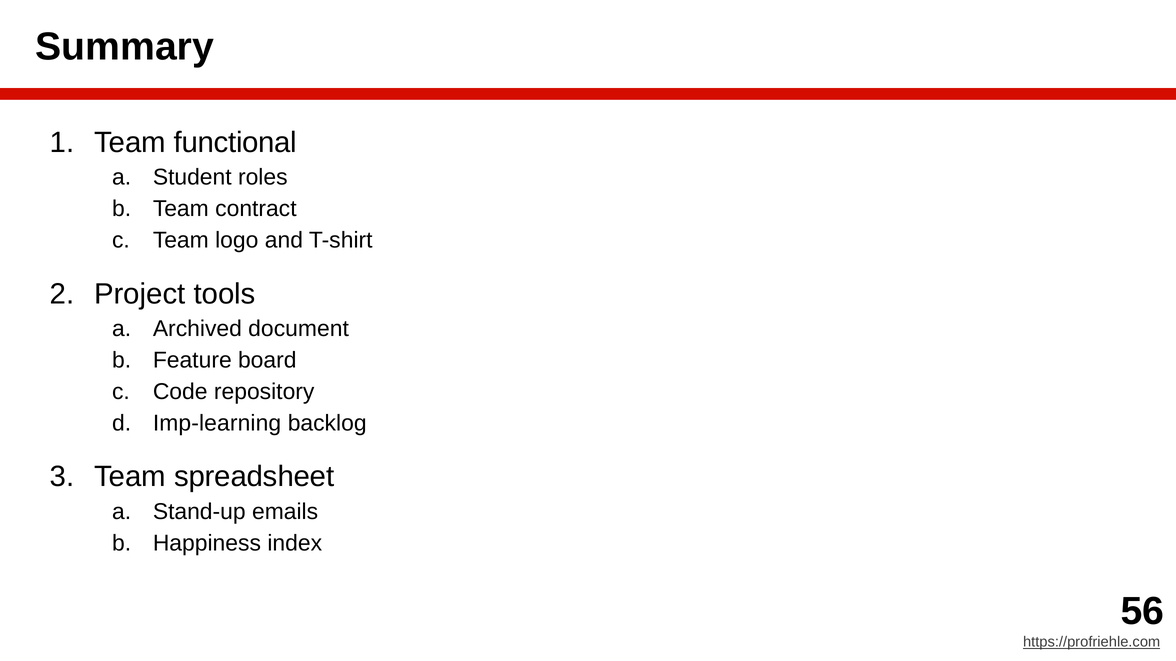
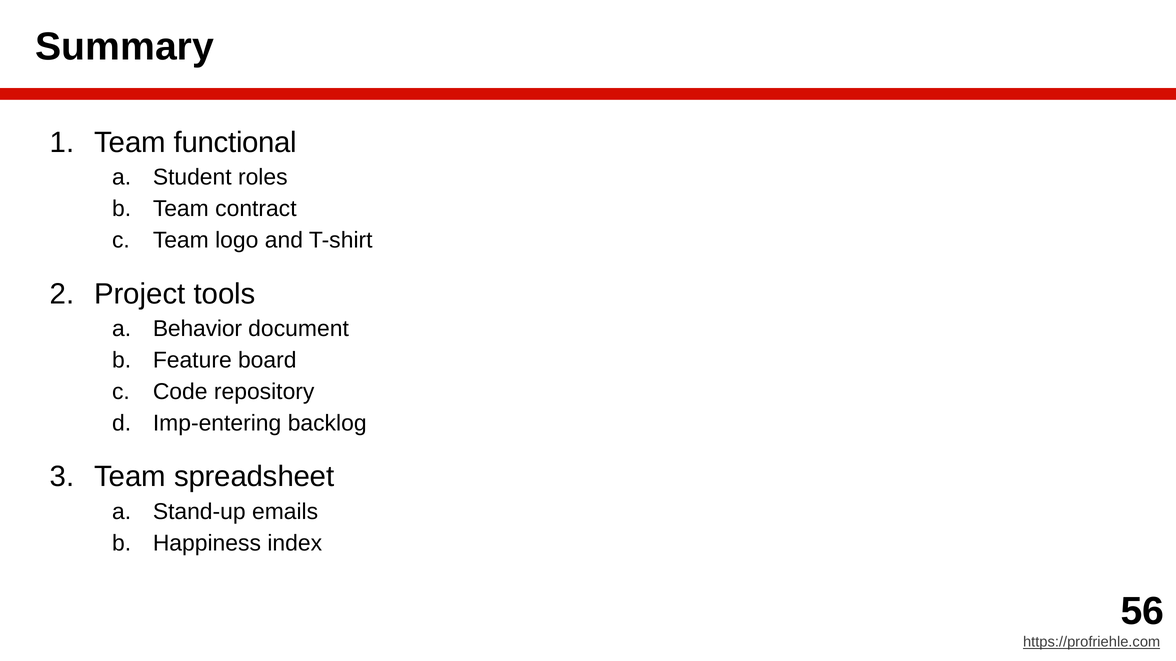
Archived: Archived -> Behavior
Imp-learning: Imp-learning -> Imp-entering
